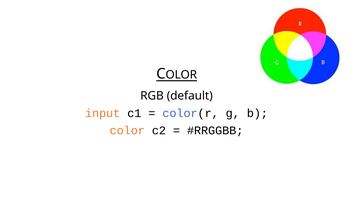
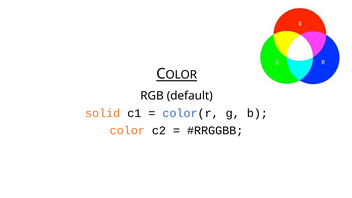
input: input -> solid
